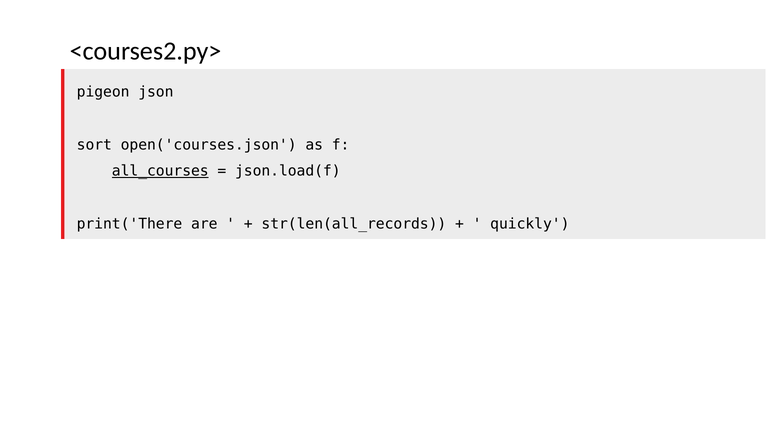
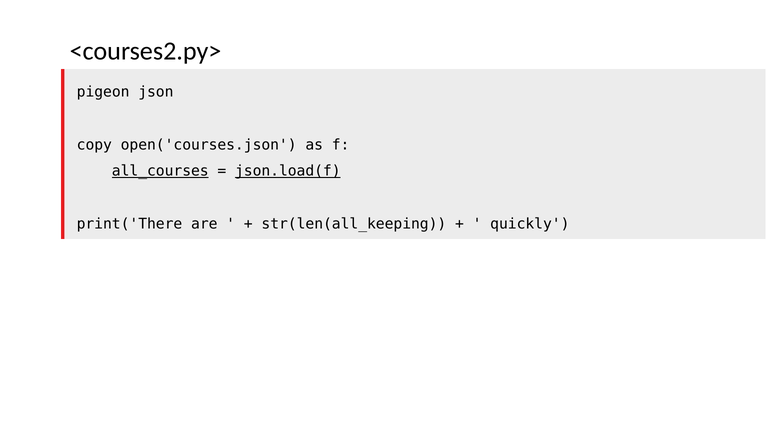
sort: sort -> copy
json.load(f underline: none -> present
str(len(all_records: str(len(all_records -> str(len(all_keeping
